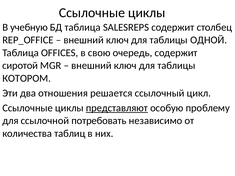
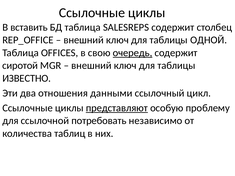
учебную: учебную -> вставить
очередь underline: none -> present
КОТОРОМ: КОТОРОМ -> ИЗВЕСТНО
решается: решается -> данными
